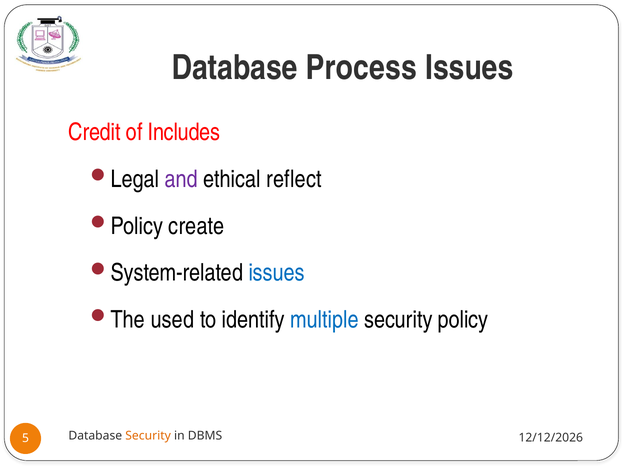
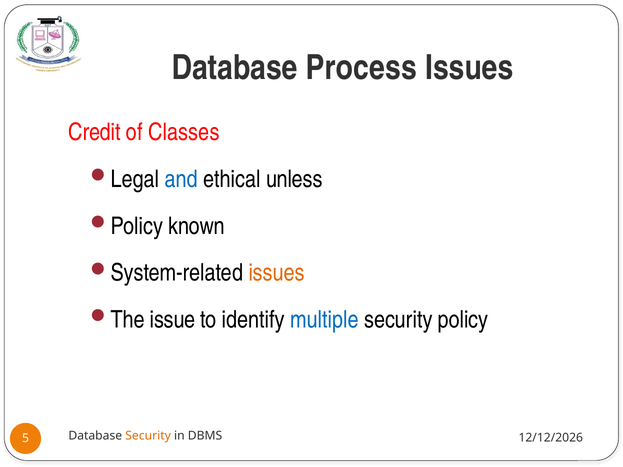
Includes: Includes -> Classes
and colour: purple -> blue
reflect: reflect -> unless
create: create -> known
issues at (277, 273) colour: blue -> orange
used: used -> issue
